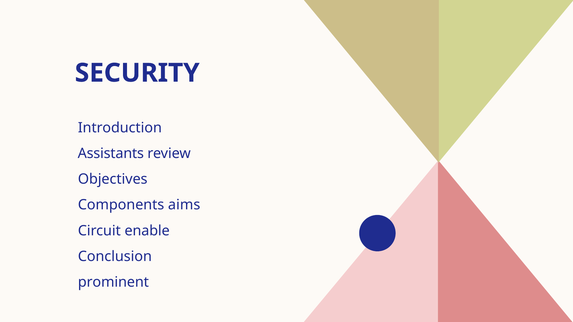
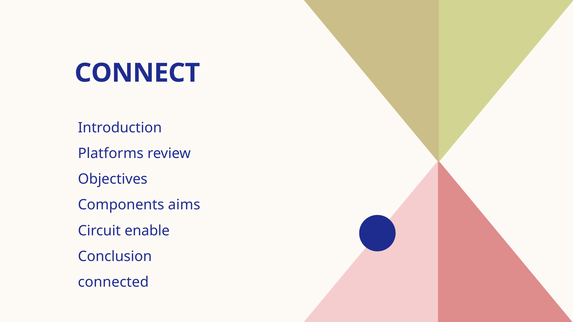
SECURITY: SECURITY -> CONNECT
Assistants: Assistants -> Platforms
prominent: prominent -> connected
